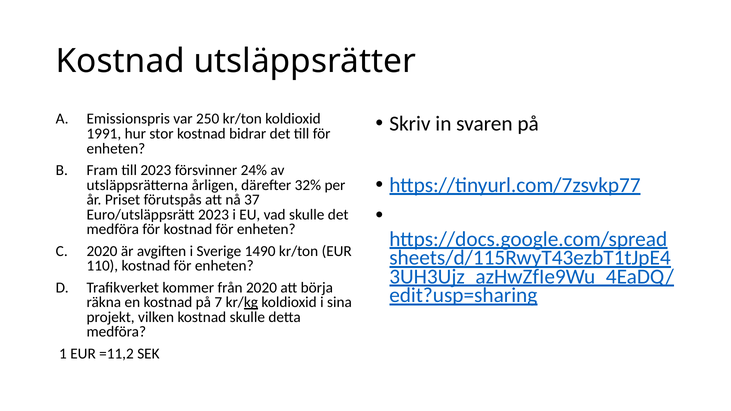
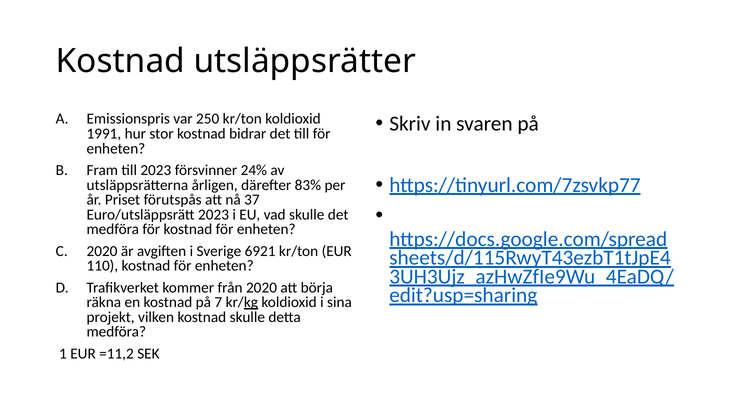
32%: 32% -> 83%
1490: 1490 -> 6921
